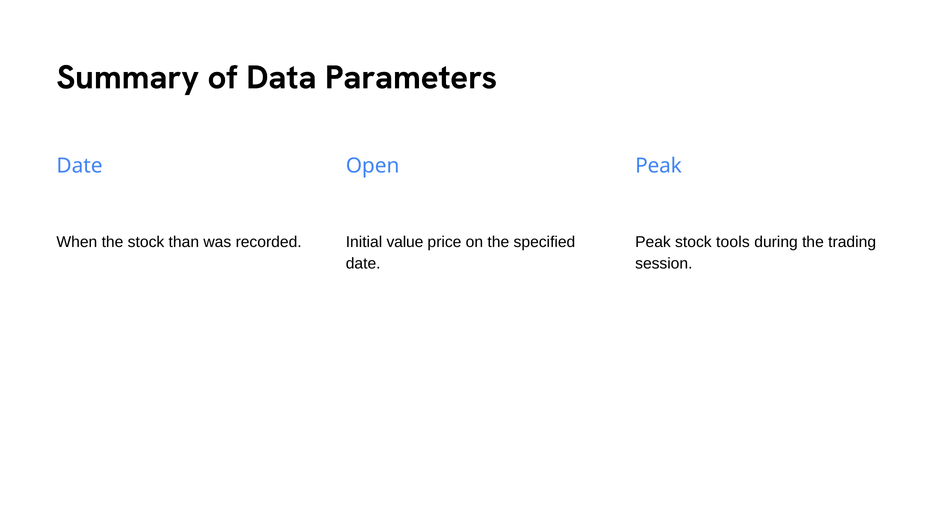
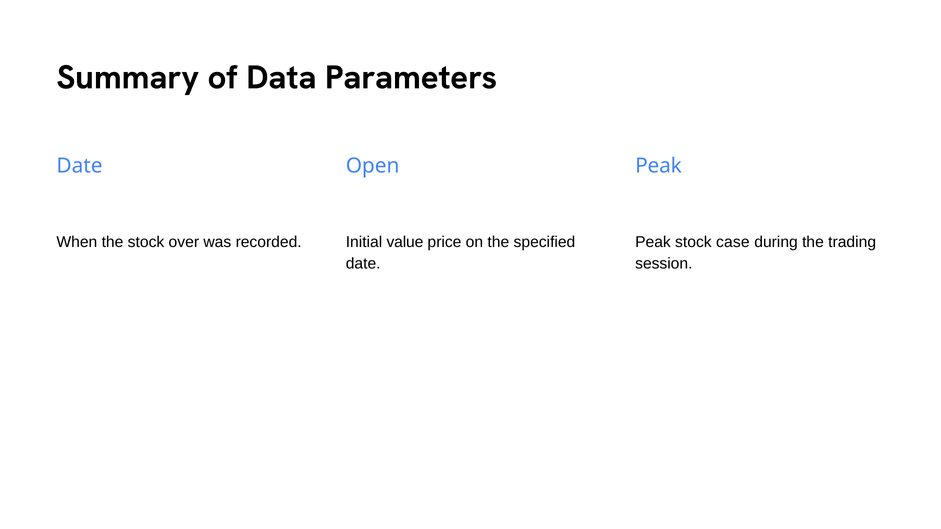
than: than -> over
tools: tools -> case
